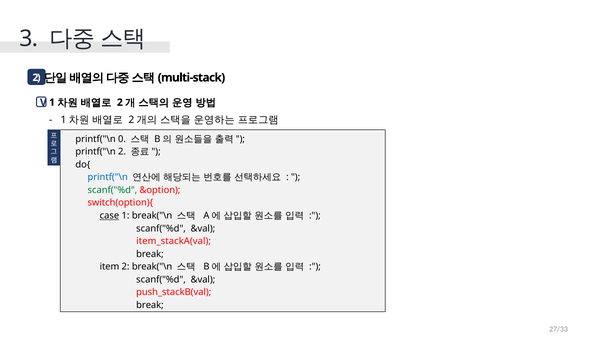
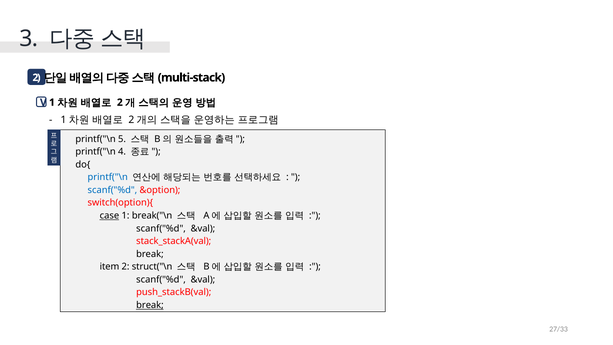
0: 0 -> 5
printf("\n 2: 2 -> 4
scanf("%d at (112, 190) colour: green -> blue
item_stackA(val: item_stackA(val -> stack_stackA(val
2 break("\n: break("\n -> struct("\n
break at (150, 305) underline: none -> present
